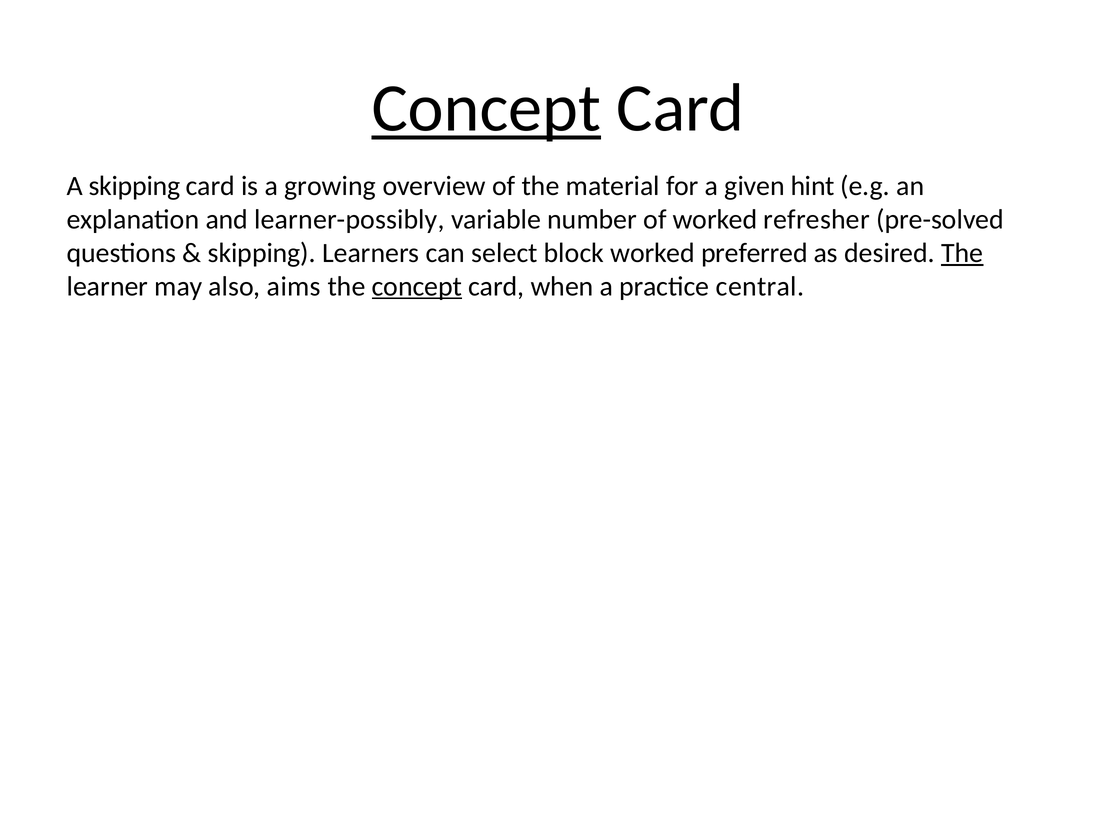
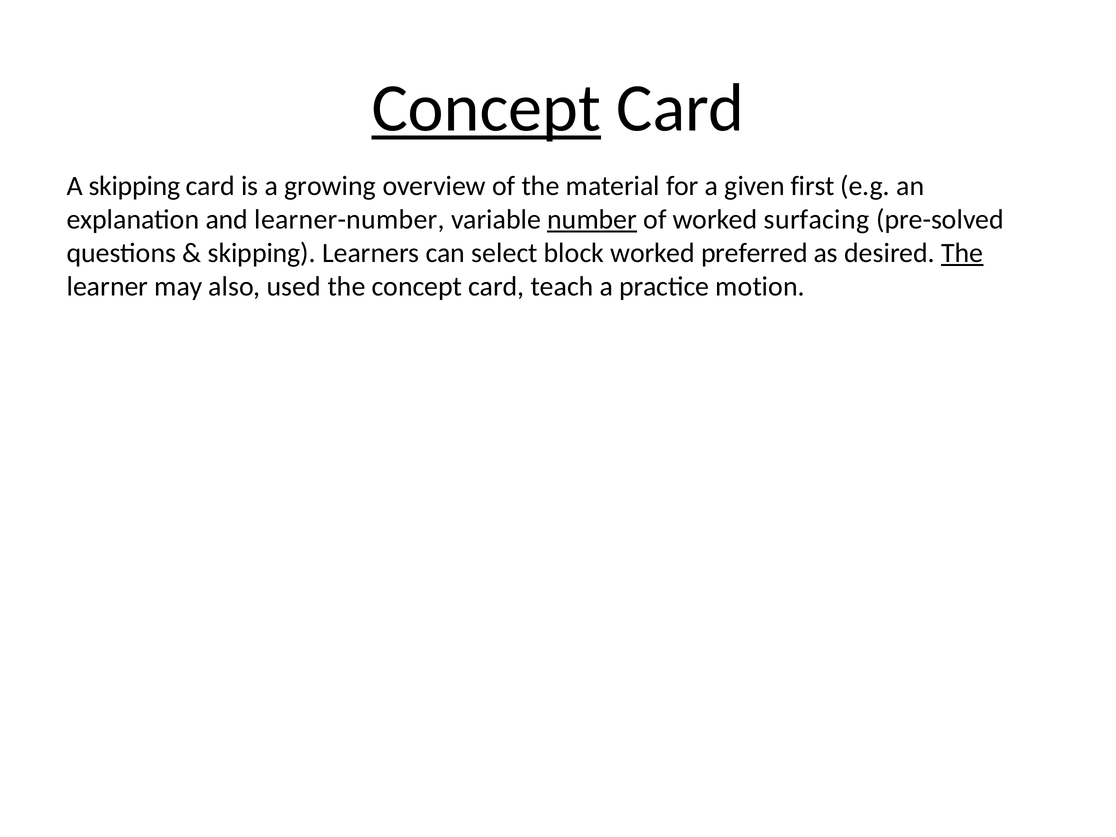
hint: hint -> first
learner-possibly: learner-possibly -> learner-number
number underline: none -> present
refresher: refresher -> surfacing
aims: aims -> used
concept at (417, 286) underline: present -> none
when: when -> teach
central: central -> motion
